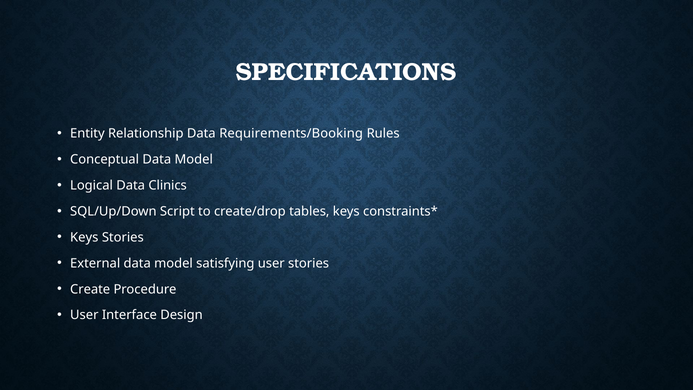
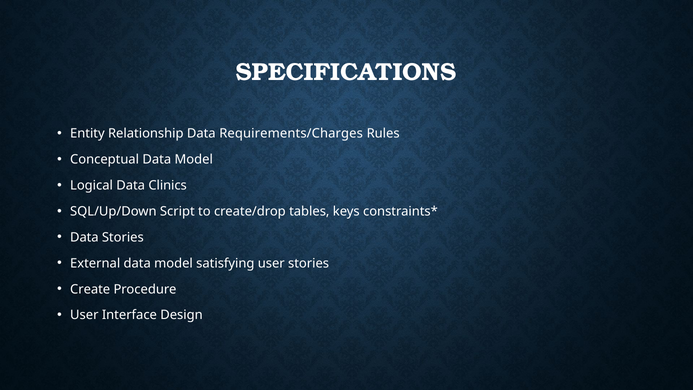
Requirements/Booking: Requirements/Booking -> Requirements/Charges
Keys at (84, 237): Keys -> Data
